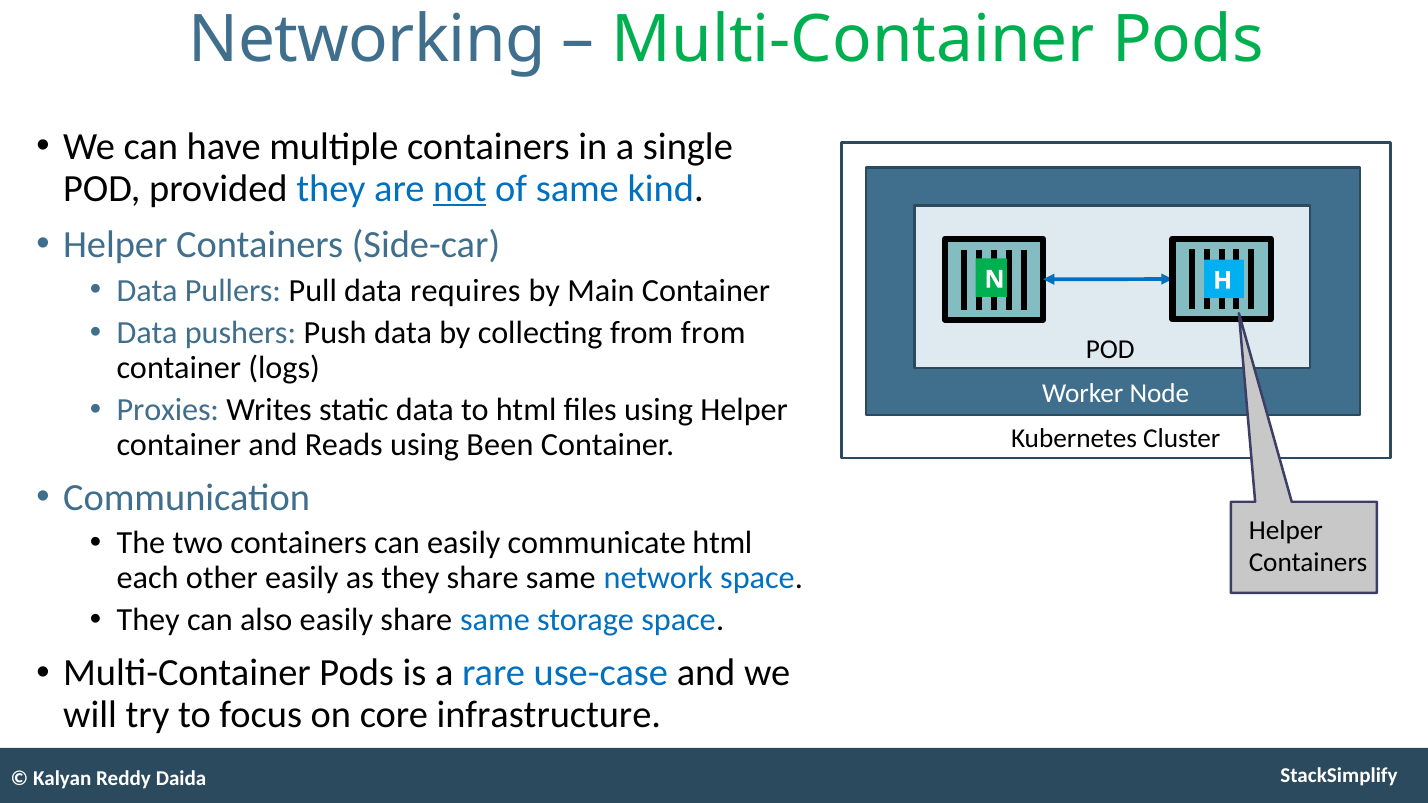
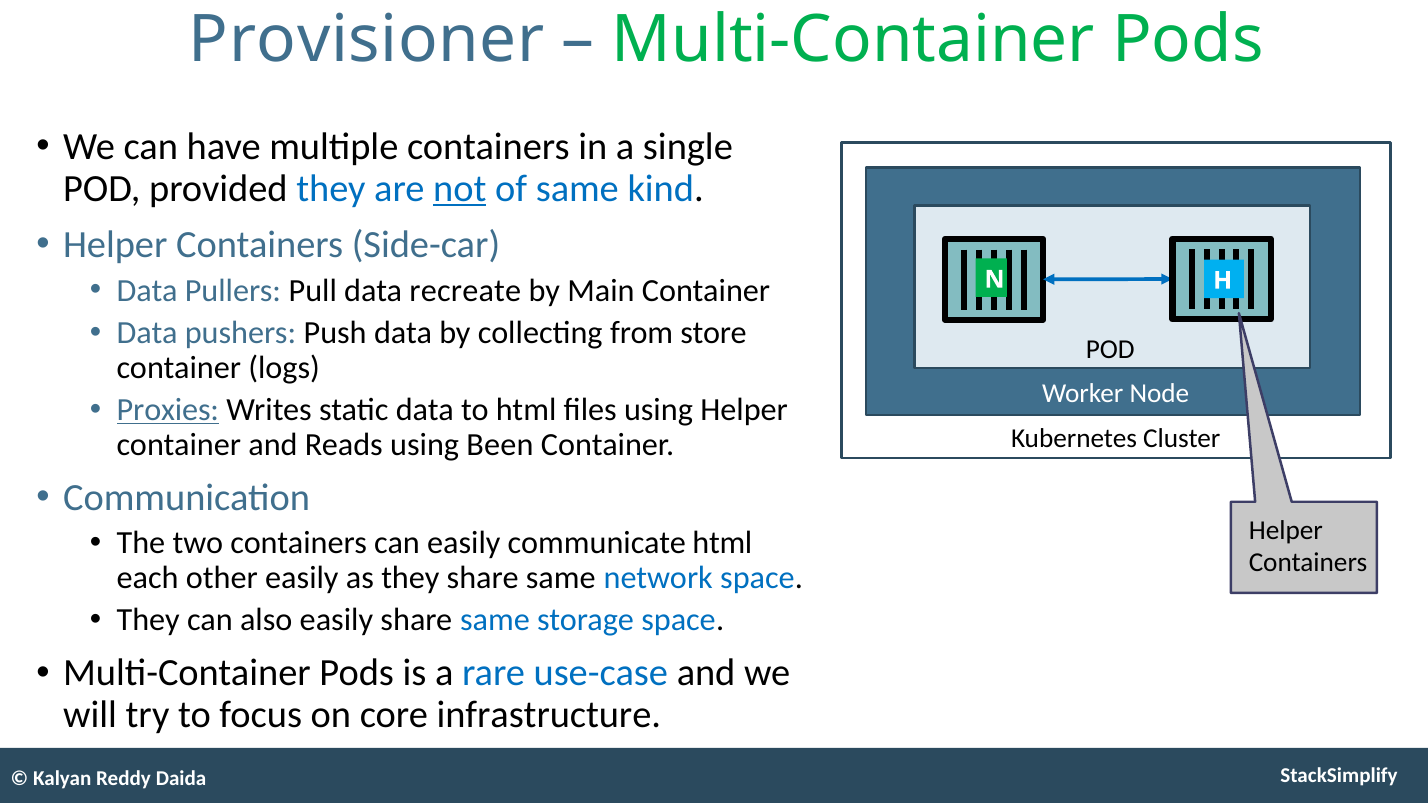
Networking: Networking -> Provisioner
requires: requires -> recreate
from from: from -> store
Proxies underline: none -> present
